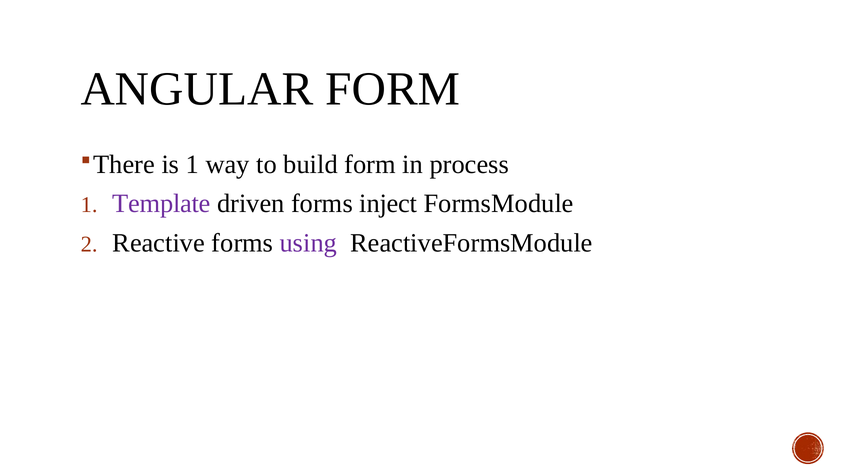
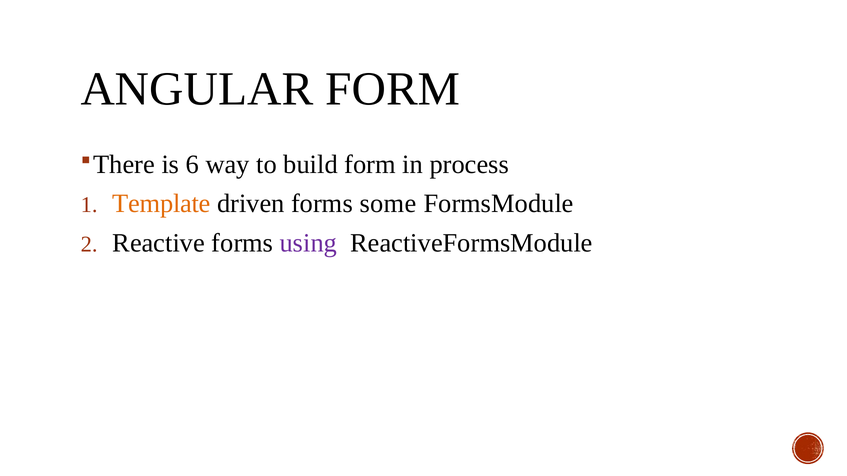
is 1: 1 -> 6
Template colour: purple -> orange
inject: inject -> some
